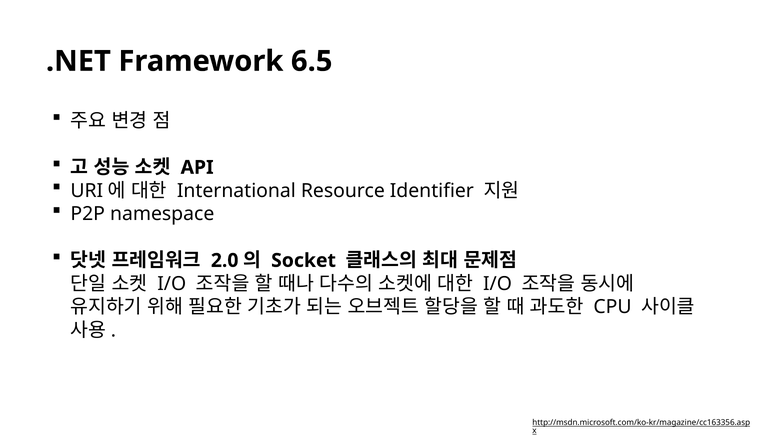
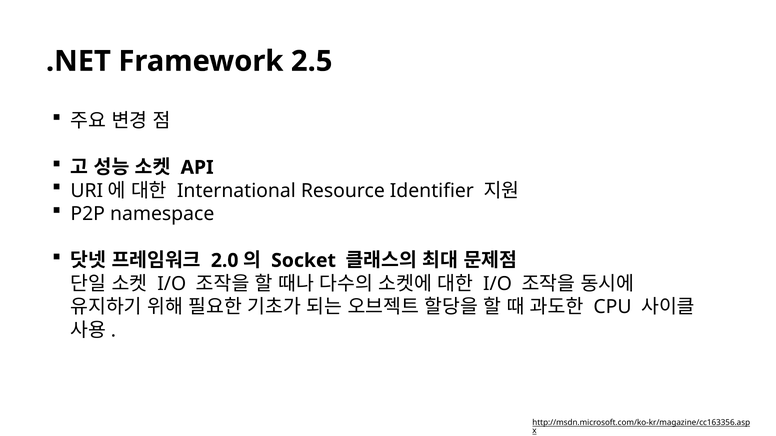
6.5: 6.5 -> 2.5
